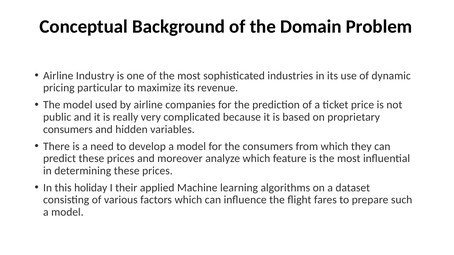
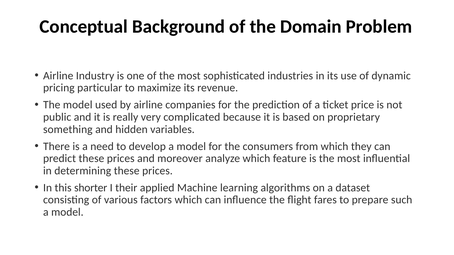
consumers at (68, 129): consumers -> something
holiday: holiday -> shorter
